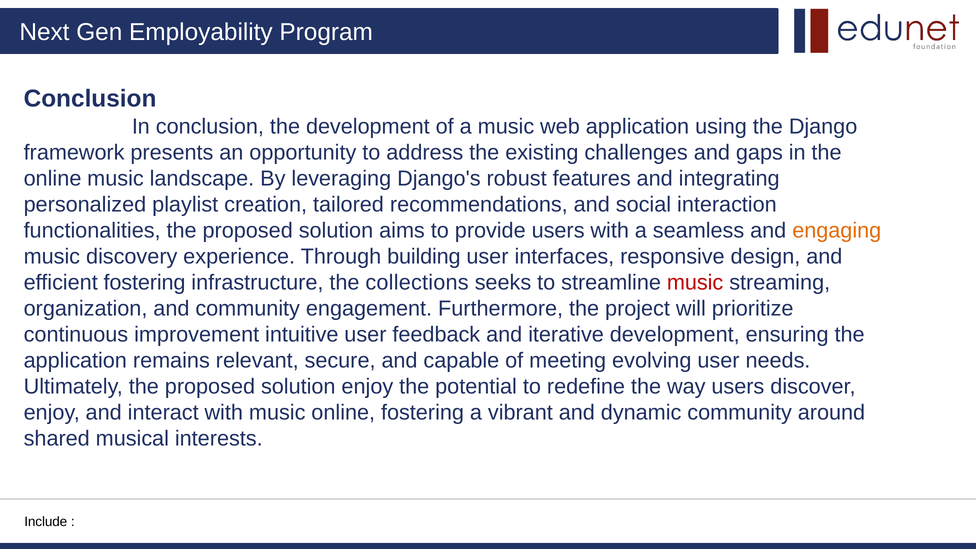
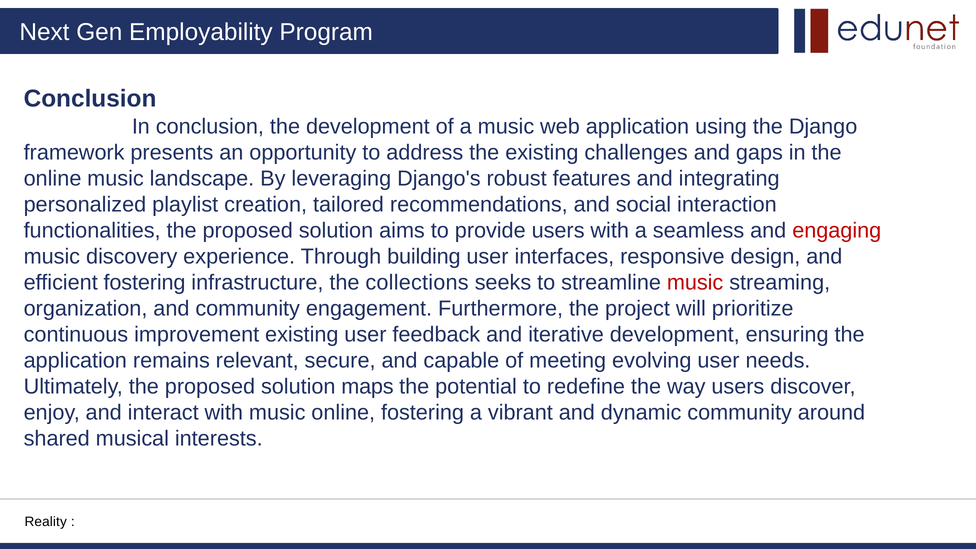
engaging colour: orange -> red
improvement intuitive: intuitive -> existing
solution enjoy: enjoy -> maps
Include: Include -> Reality
